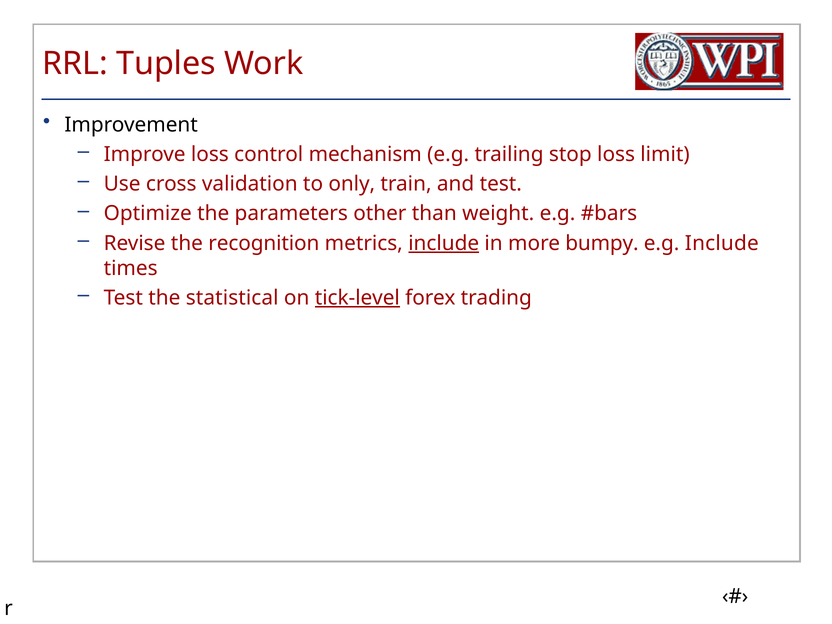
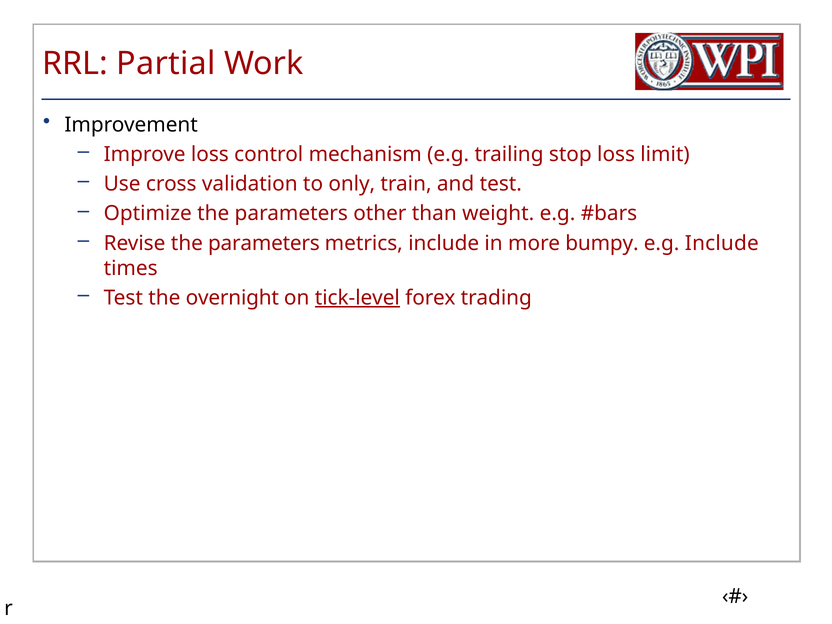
Tuples: Tuples -> Partial
Revise the recognition: recognition -> parameters
include at (444, 243) underline: present -> none
statistical: statistical -> overnight
